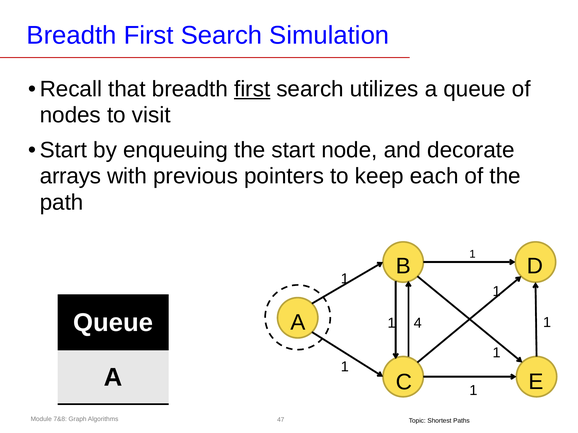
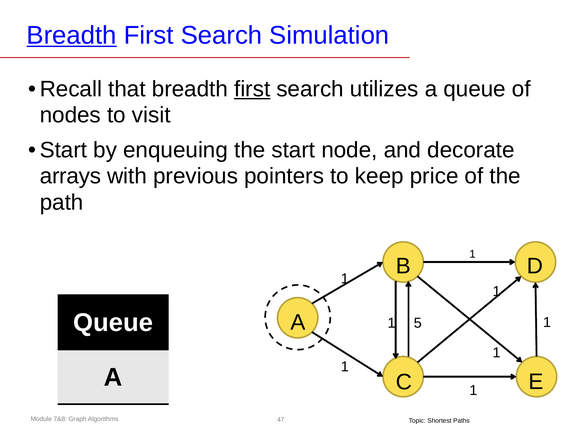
Breadth at (72, 35) underline: none -> present
each: each -> price
4: 4 -> 5
